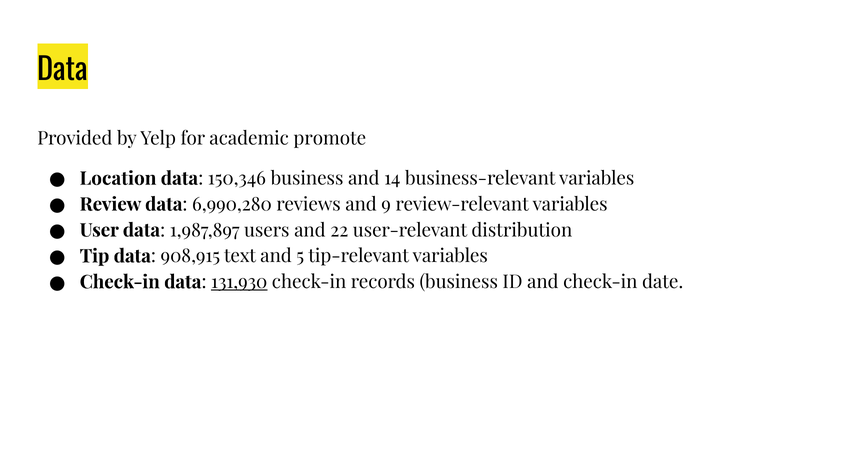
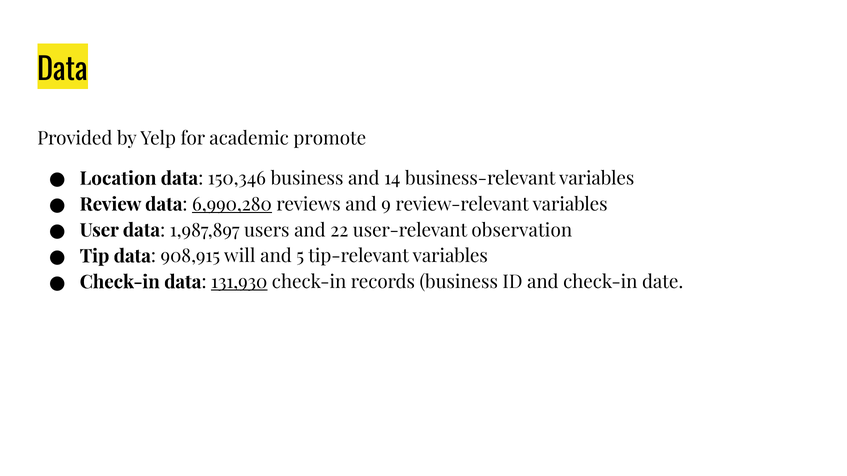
6,990,280 underline: none -> present
distribution: distribution -> observation
text: text -> will
